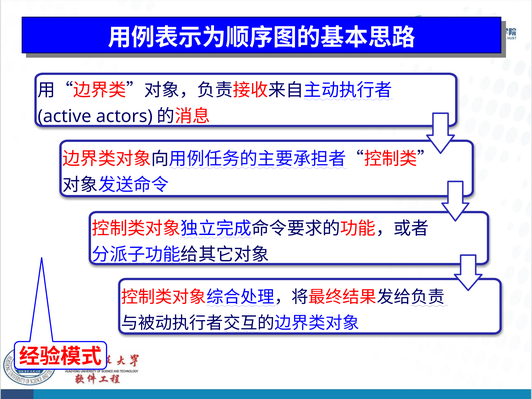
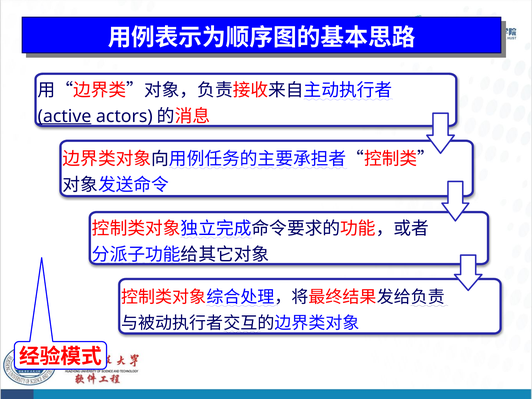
active underline: none -> present
